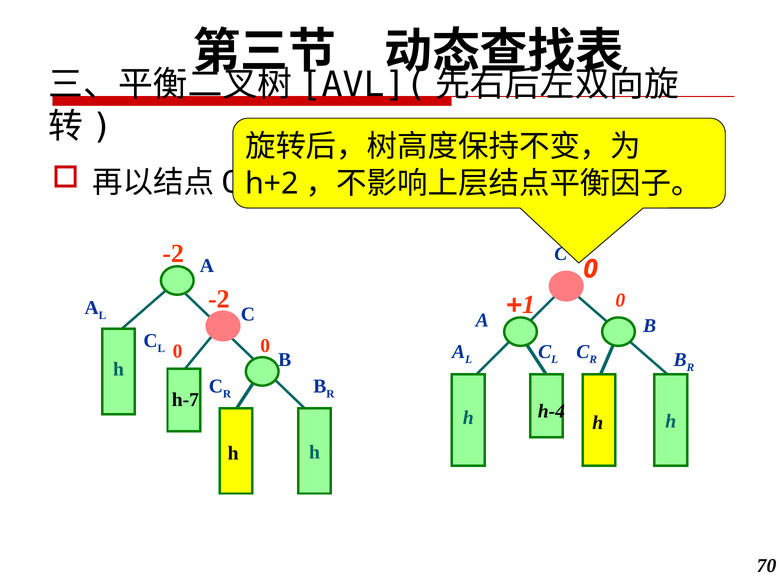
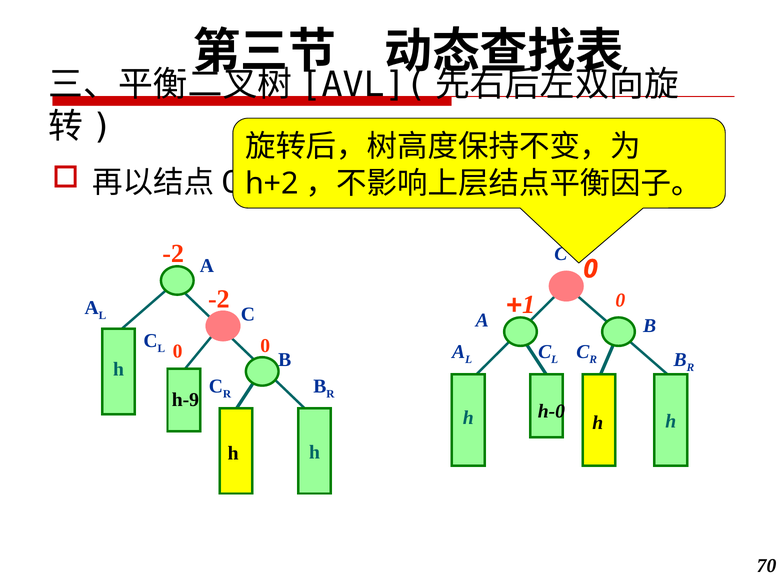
h-7: h-7 -> h-9
h-4: h-4 -> h-0
